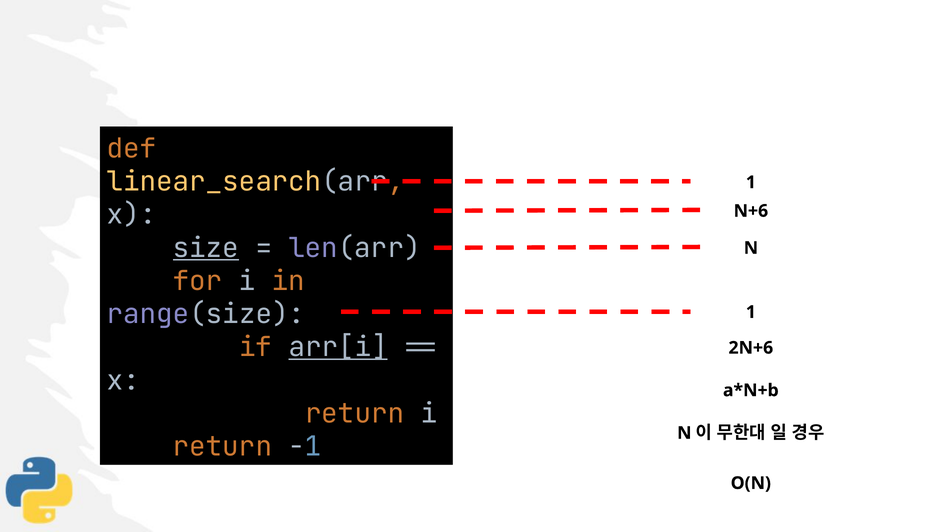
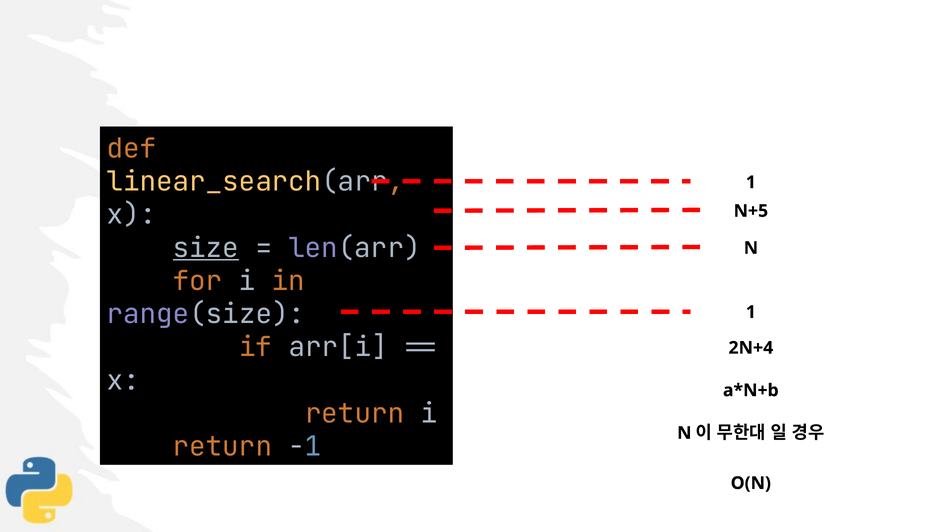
N+6: N+6 -> N+5
arr[i underline: present -> none
2N+6: 2N+6 -> 2N+4
